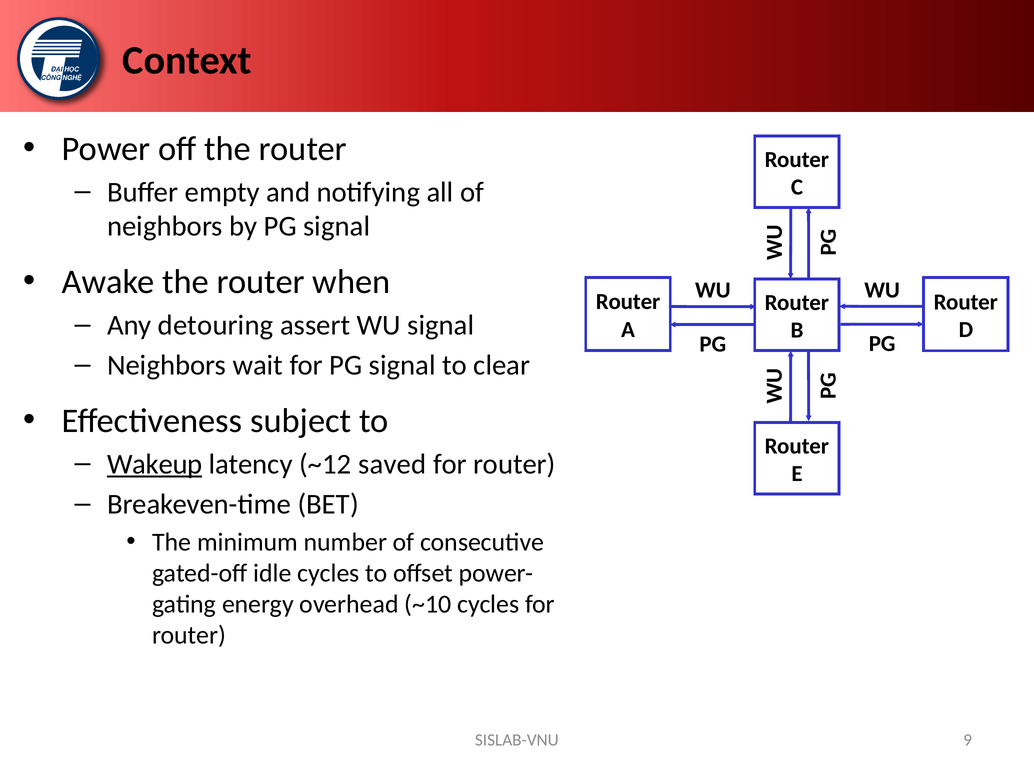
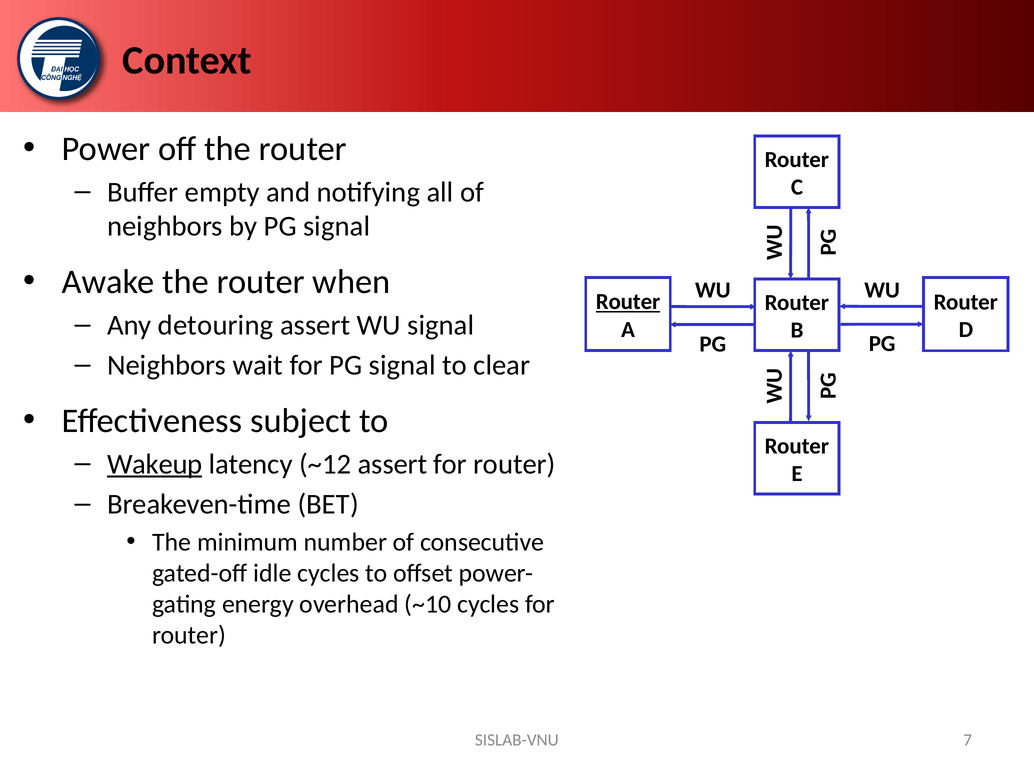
Router at (628, 302) underline: none -> present
~12 saved: saved -> assert
9: 9 -> 7
